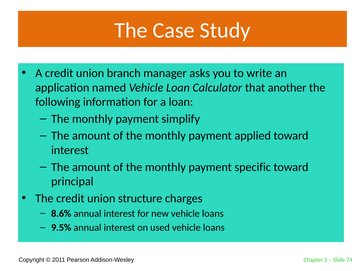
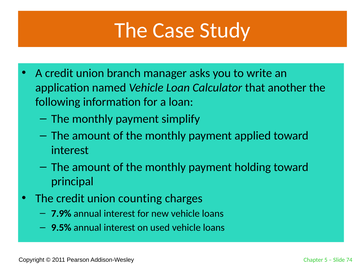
specific: specific -> holding
structure: structure -> counting
8.6%: 8.6% -> 7.9%
